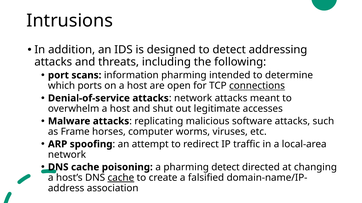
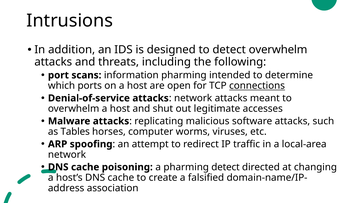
detect addressing: addressing -> overwhelm
Frame: Frame -> Tables
cache at (121, 178) underline: present -> none
